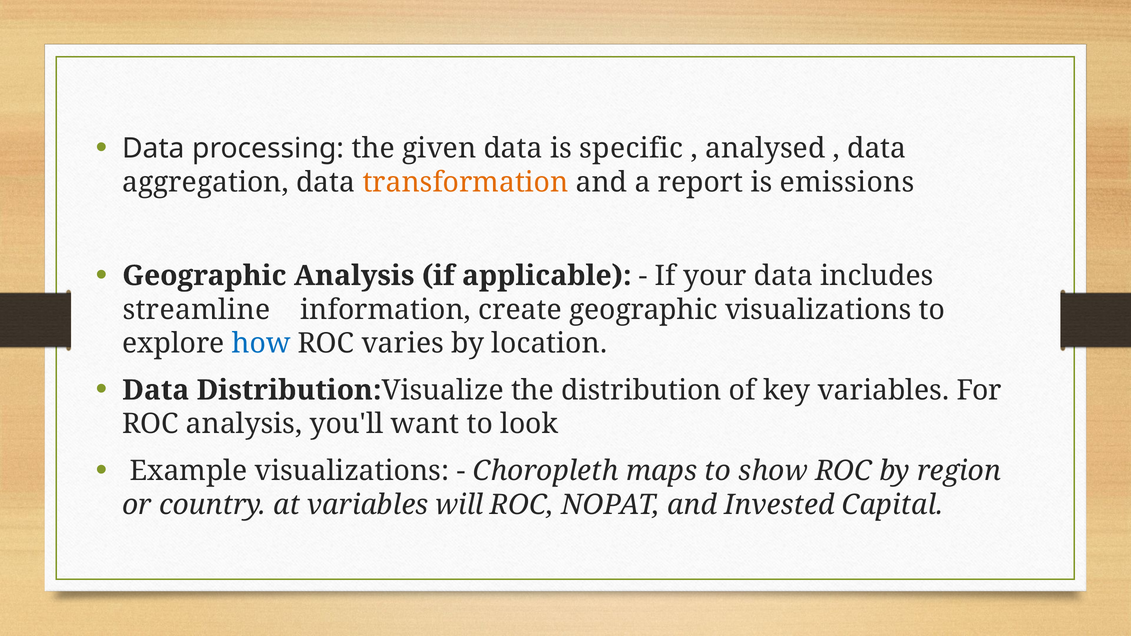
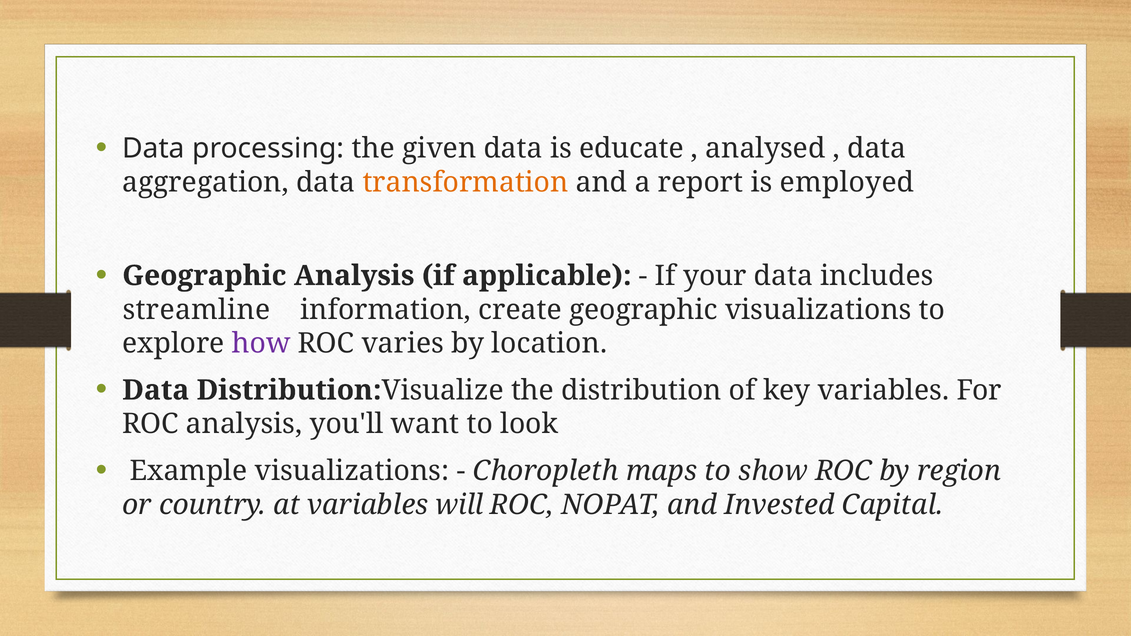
specific: specific -> educate
emissions: emissions -> employed
how colour: blue -> purple
